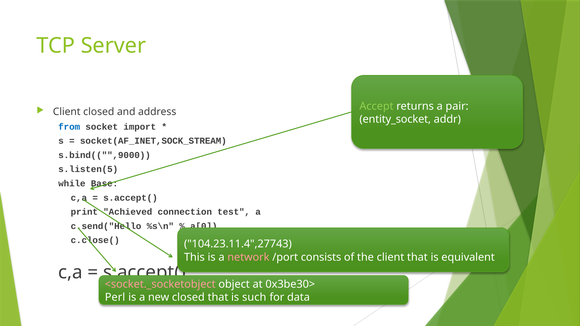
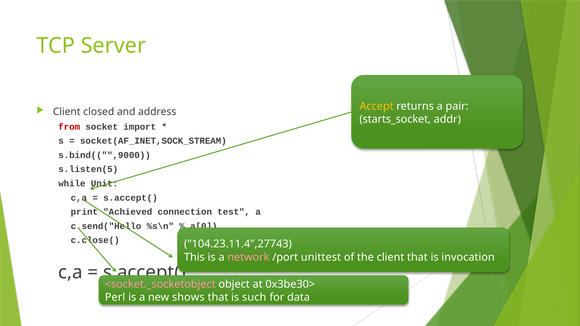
Accept colour: light green -> yellow
entity_socket: entity_socket -> starts_socket
from colour: blue -> red
Base: Base -> Unit
consists: consists -> unittest
equivalent: equivalent -> invocation
new closed: closed -> shows
